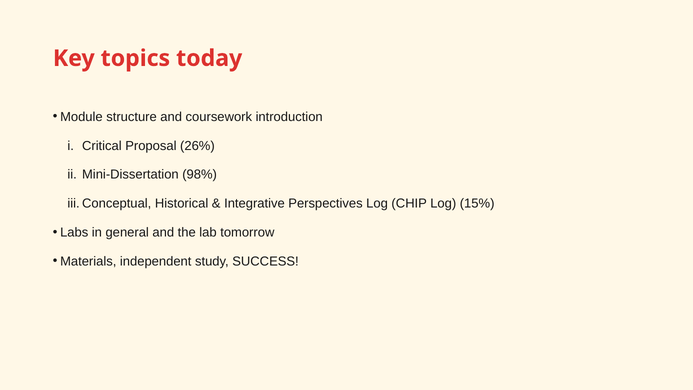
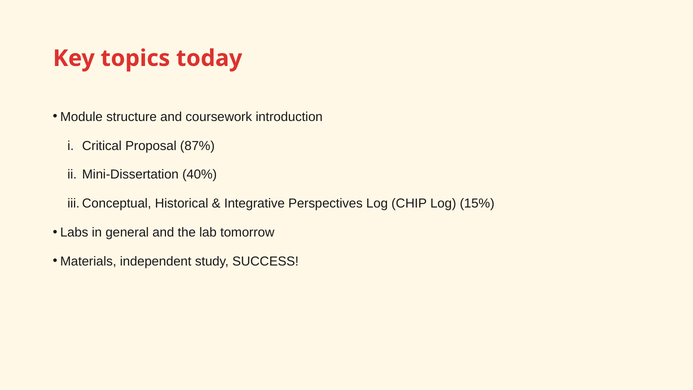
26%: 26% -> 87%
98%: 98% -> 40%
